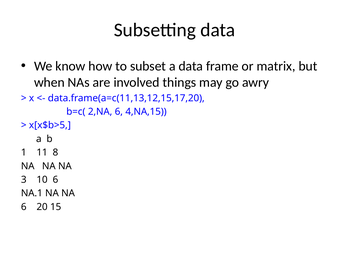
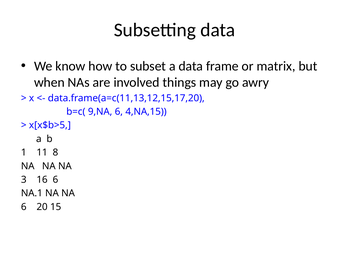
2,NA: 2,NA -> 9,NA
10: 10 -> 16
